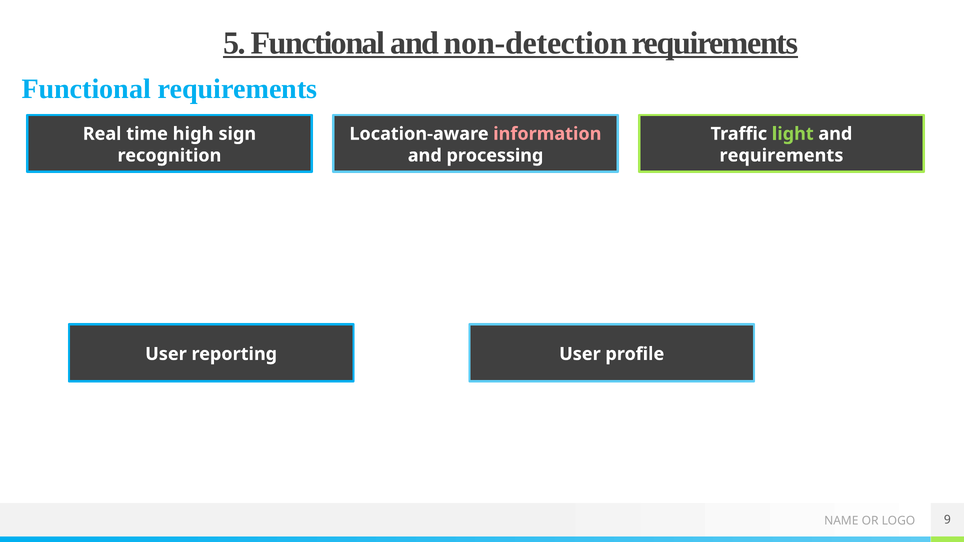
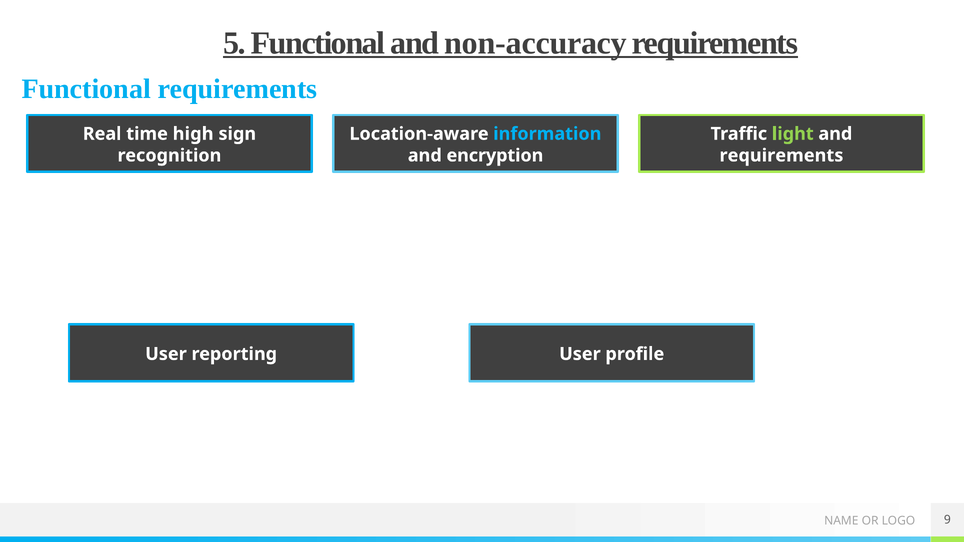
non-detection: non-detection -> non-accuracy
information colour: pink -> light blue
processing: processing -> encryption
